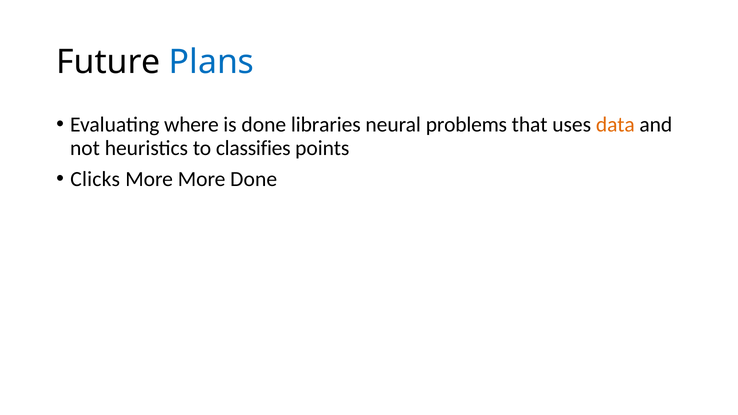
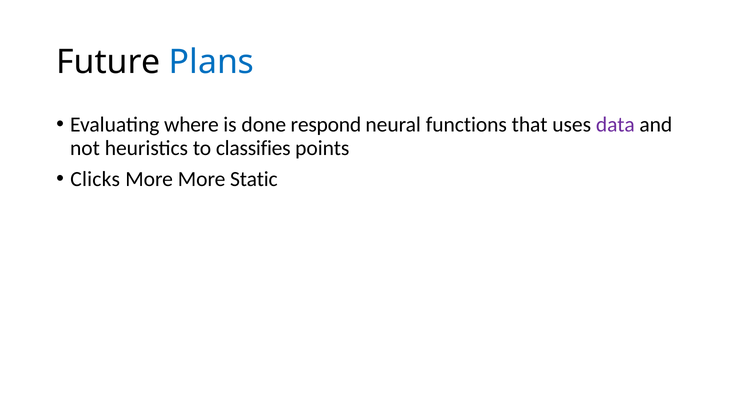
libraries: libraries -> respond
problems: problems -> functions
data colour: orange -> purple
More Done: Done -> Static
